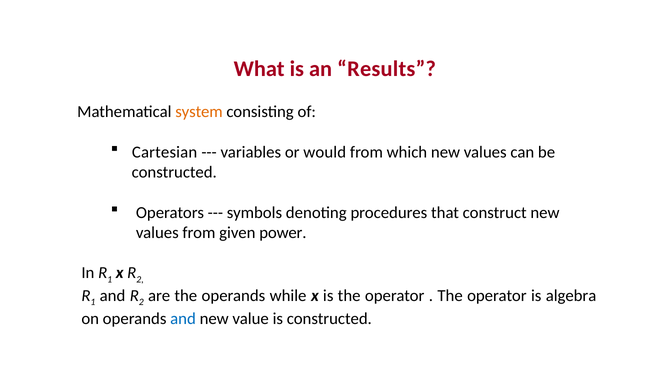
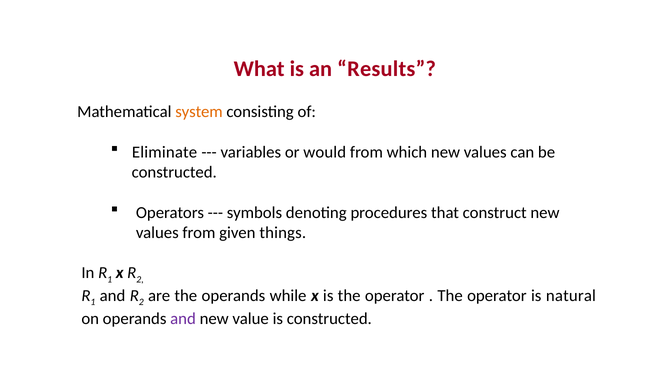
Cartesian: Cartesian -> Eliminate
power: power -> things
algebra: algebra -> natural
and at (183, 319) colour: blue -> purple
